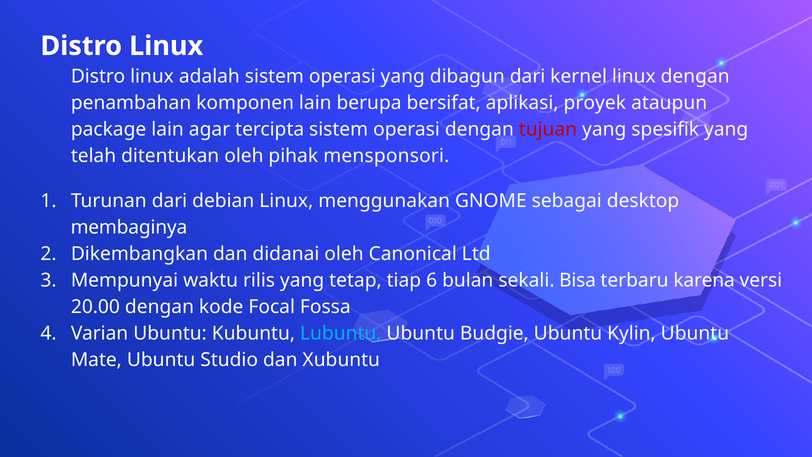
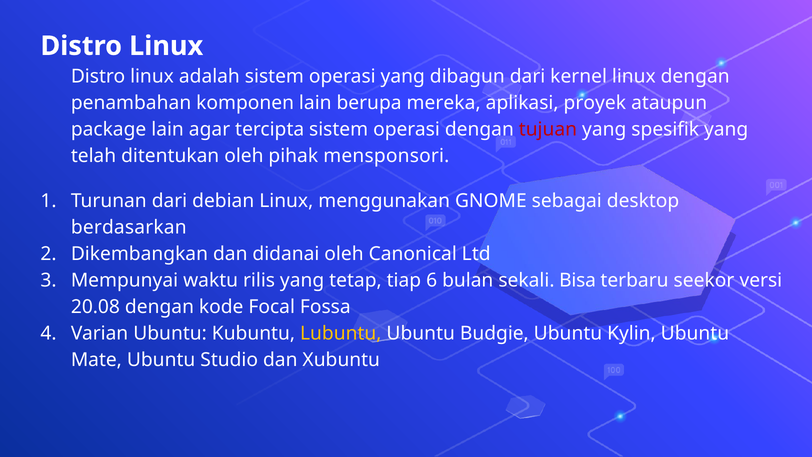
bersifat: bersifat -> mereka
membaginya: membaginya -> berdasarkan
karena: karena -> seekor
20.00: 20.00 -> 20.08
Lubuntu colour: light blue -> yellow
